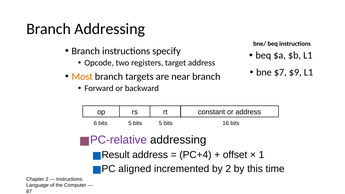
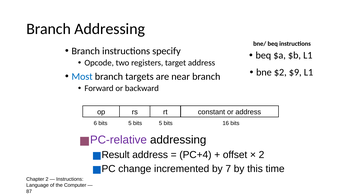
$7: $7 -> $2
Most colour: orange -> blue
1 at (262, 155): 1 -> 2
aligned: aligned -> change
by 2: 2 -> 7
